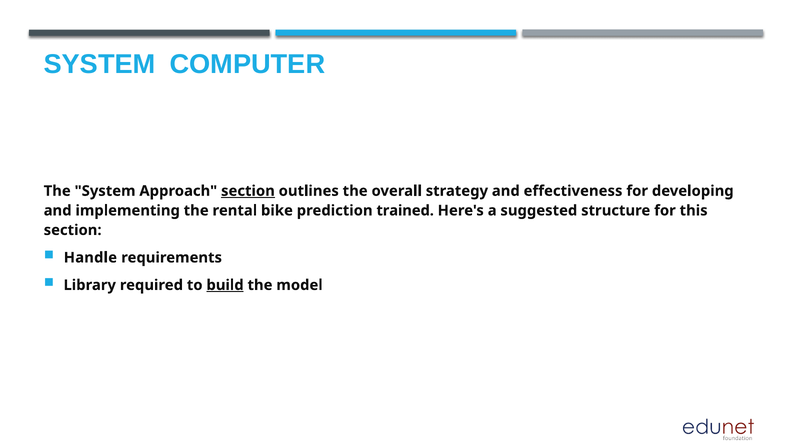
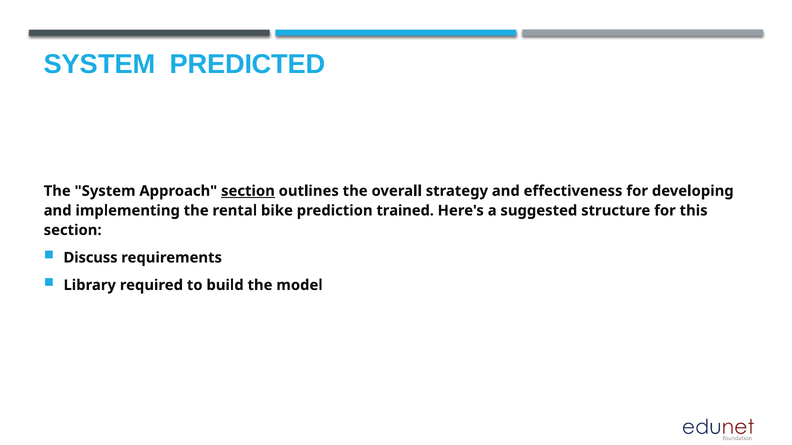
COMPUTER: COMPUTER -> PREDICTED
Handle: Handle -> Discuss
build underline: present -> none
